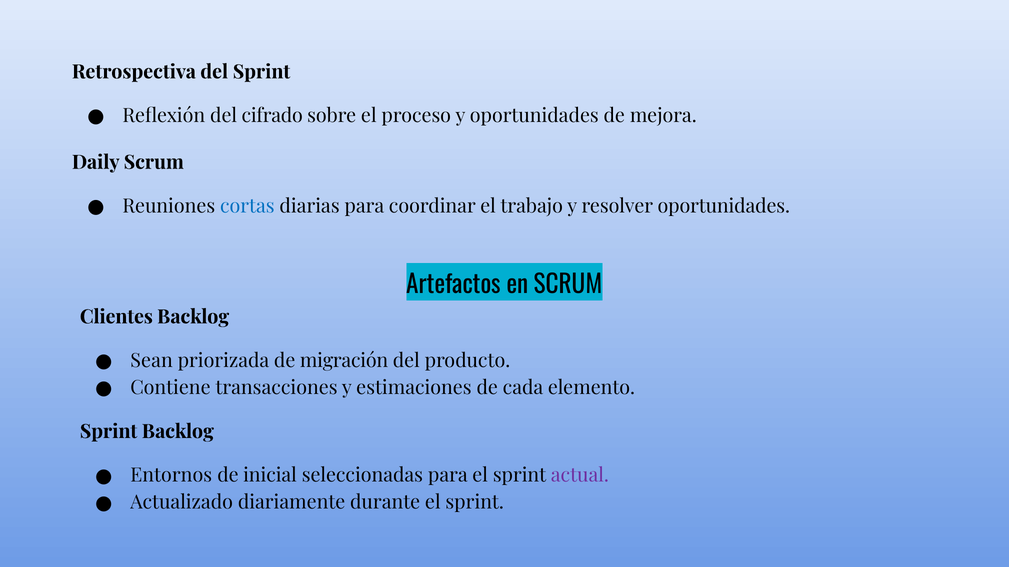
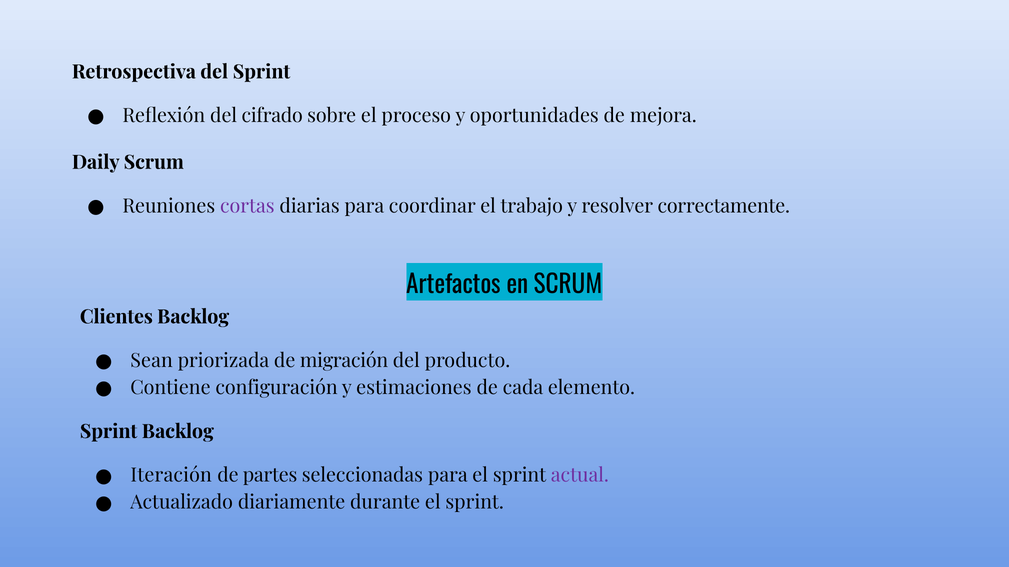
cortas colour: blue -> purple
resolver oportunidades: oportunidades -> correctamente
transacciones: transacciones -> configuración
Entornos: Entornos -> Iteración
inicial: inicial -> partes
